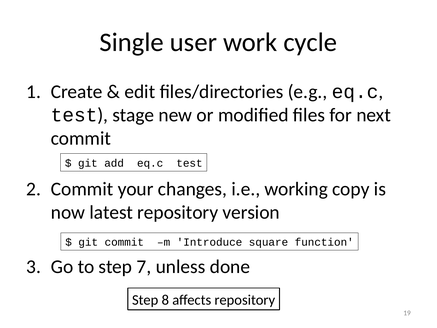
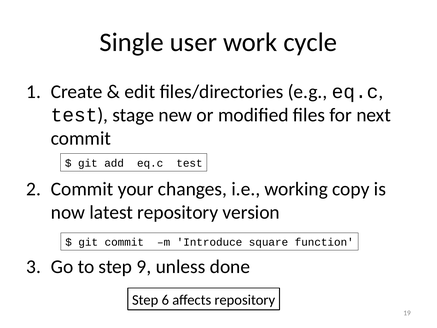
7: 7 -> 9
8: 8 -> 6
